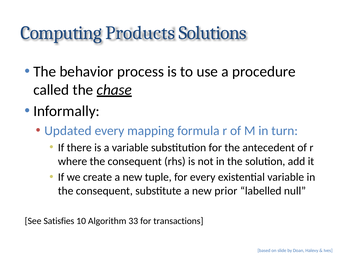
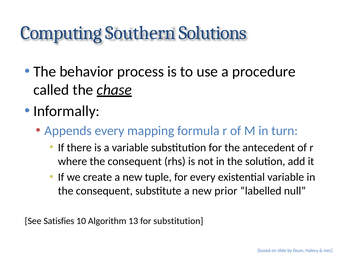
Products: Products -> Southern
Updated: Updated -> Appends
33: 33 -> 13
for transactions: transactions -> substitution
